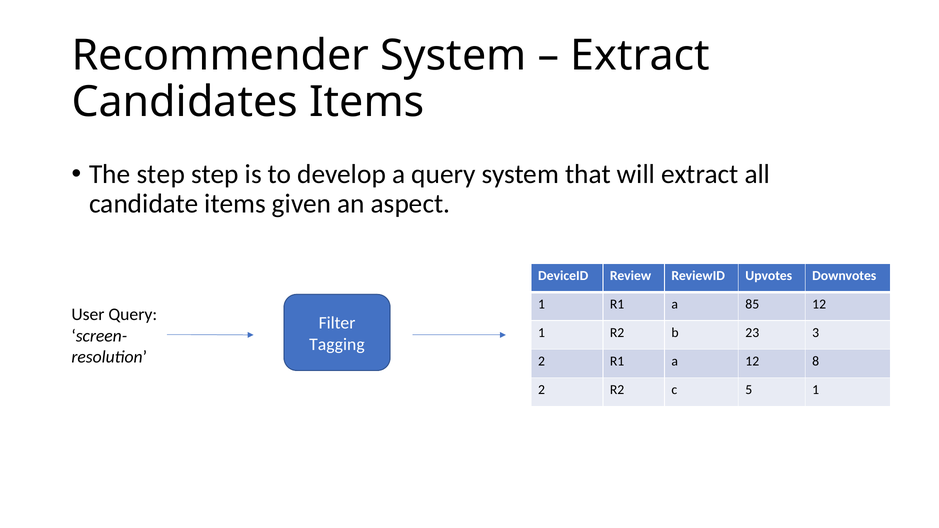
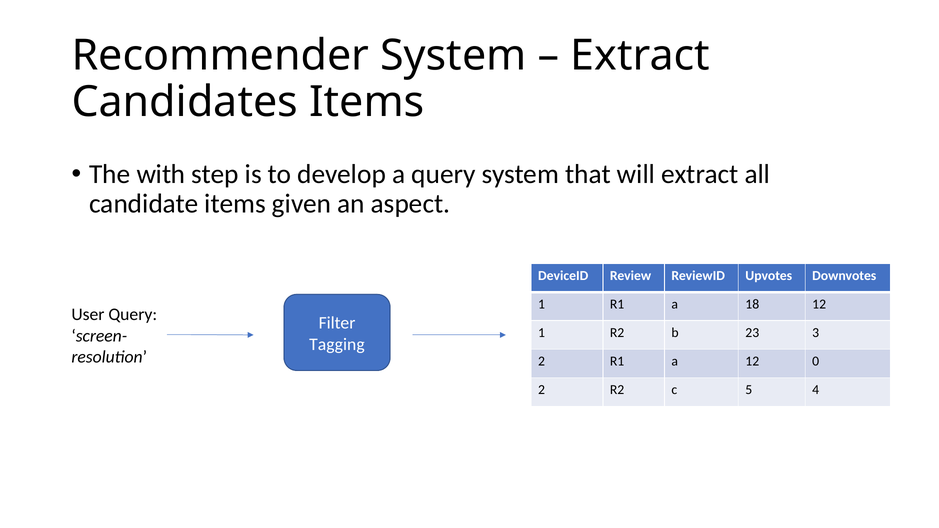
The step: step -> with
85: 85 -> 18
8: 8 -> 0
5 1: 1 -> 4
